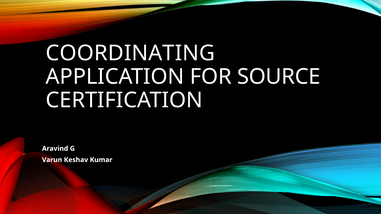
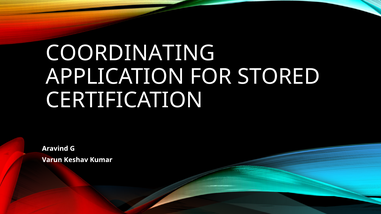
SOURCE: SOURCE -> STORED
